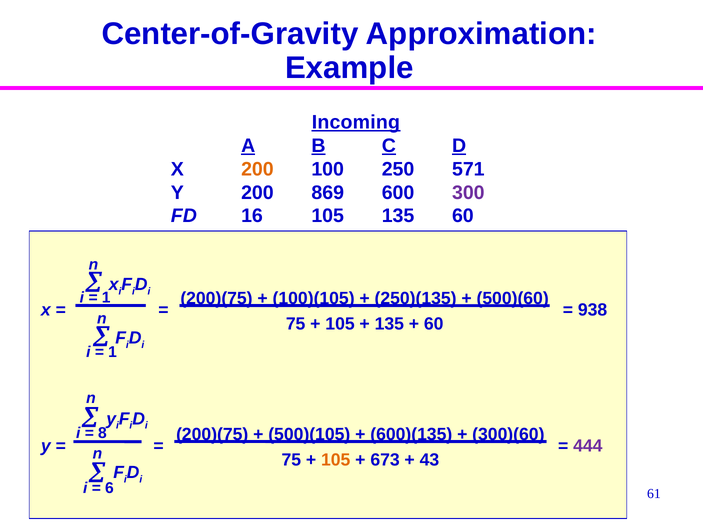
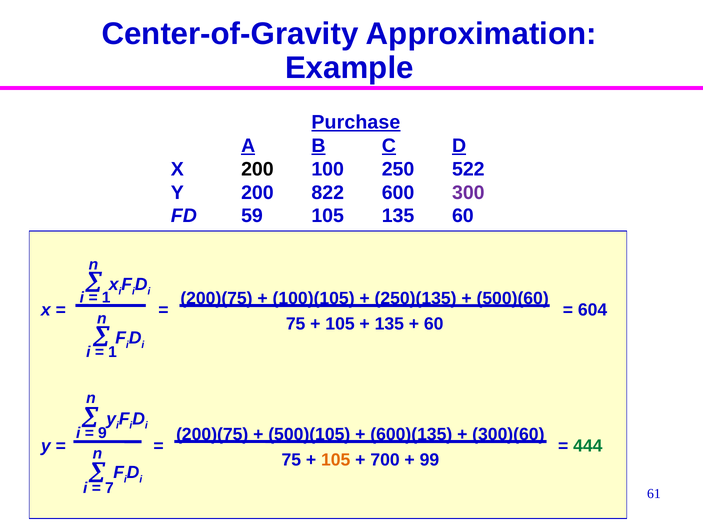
Incoming: Incoming -> Purchase
200 at (257, 169) colour: orange -> black
571: 571 -> 522
869: 869 -> 822
16: 16 -> 59
938: 938 -> 604
8: 8 -> 9
444 colour: purple -> green
673: 673 -> 700
43: 43 -> 99
6: 6 -> 7
